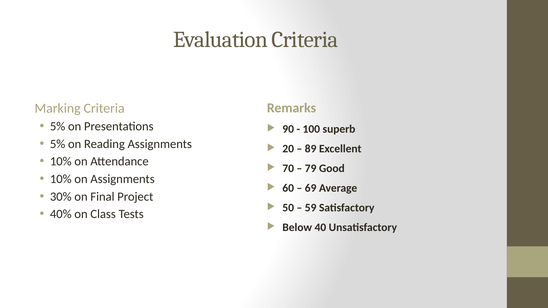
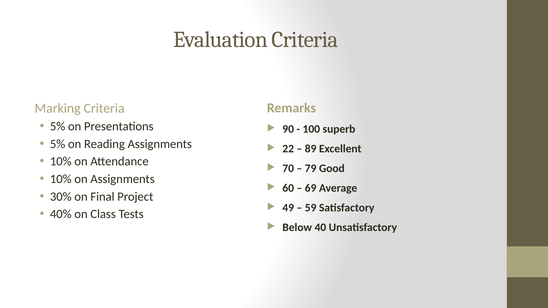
20: 20 -> 22
50: 50 -> 49
